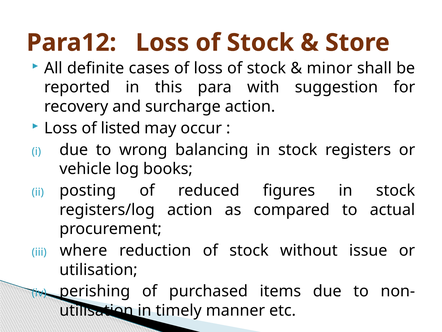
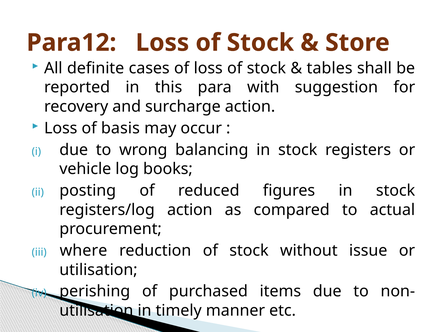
minor: minor -> tables
listed: listed -> basis
